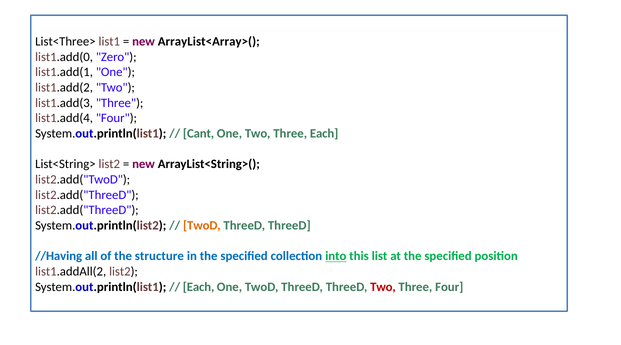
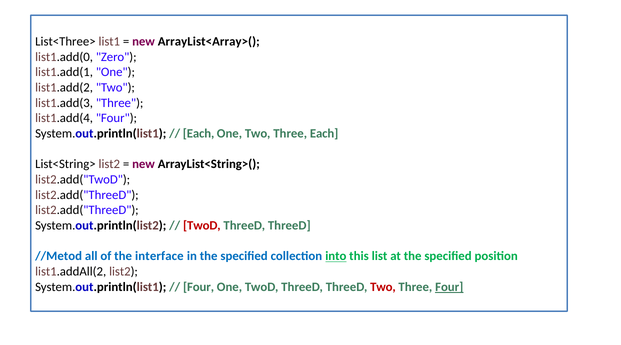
Cant at (199, 134): Cant -> Each
TwoD at (202, 226) colour: orange -> red
//Having: //Having -> //Metod
structure: structure -> interface
Each at (199, 287): Each -> Four
Four at (449, 287) underline: none -> present
